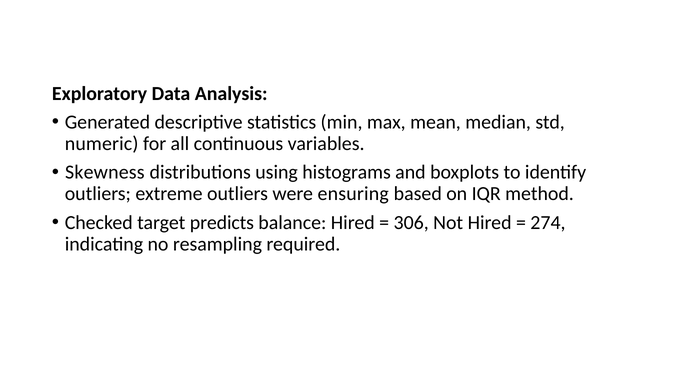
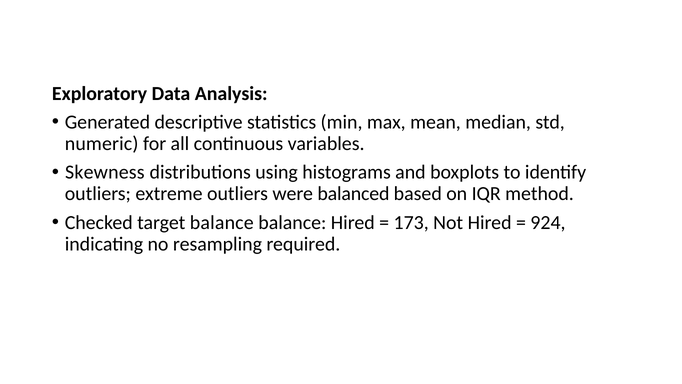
ensuring: ensuring -> balanced
target predicts: predicts -> balance
306: 306 -> 173
274: 274 -> 924
